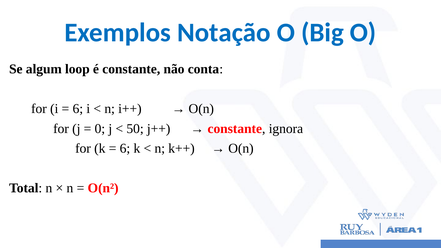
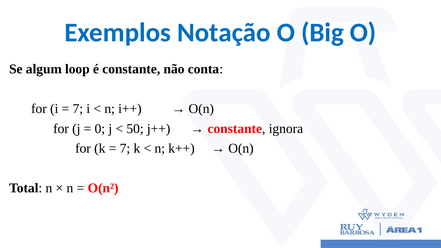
6 at (78, 109): 6 -> 7
6 at (125, 148): 6 -> 7
